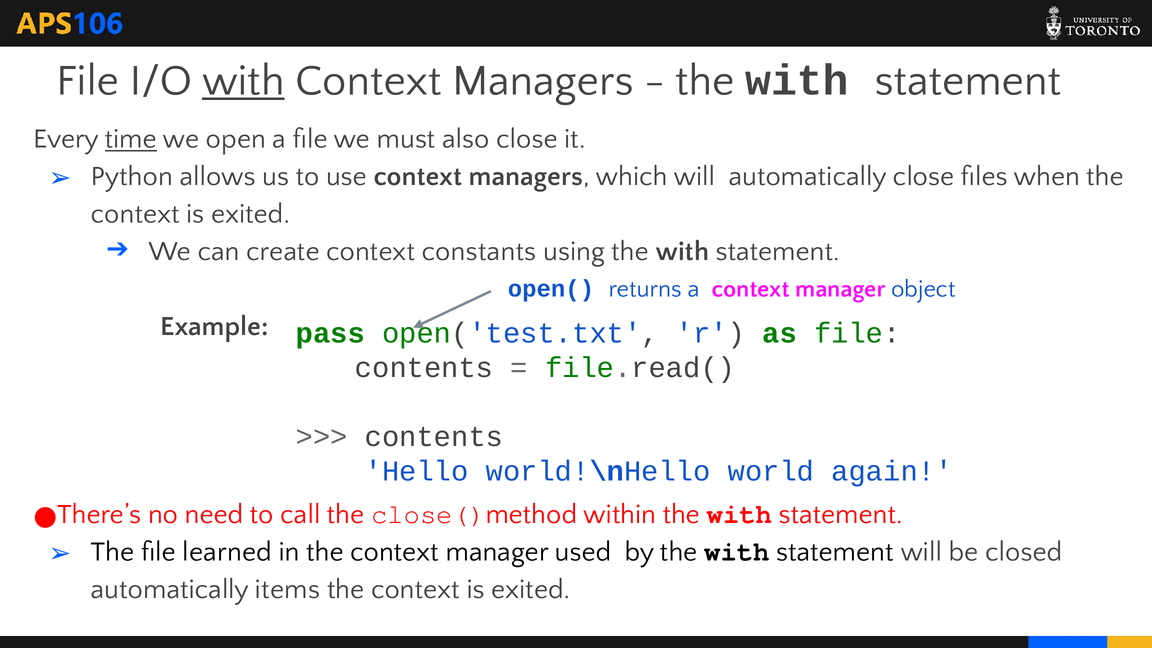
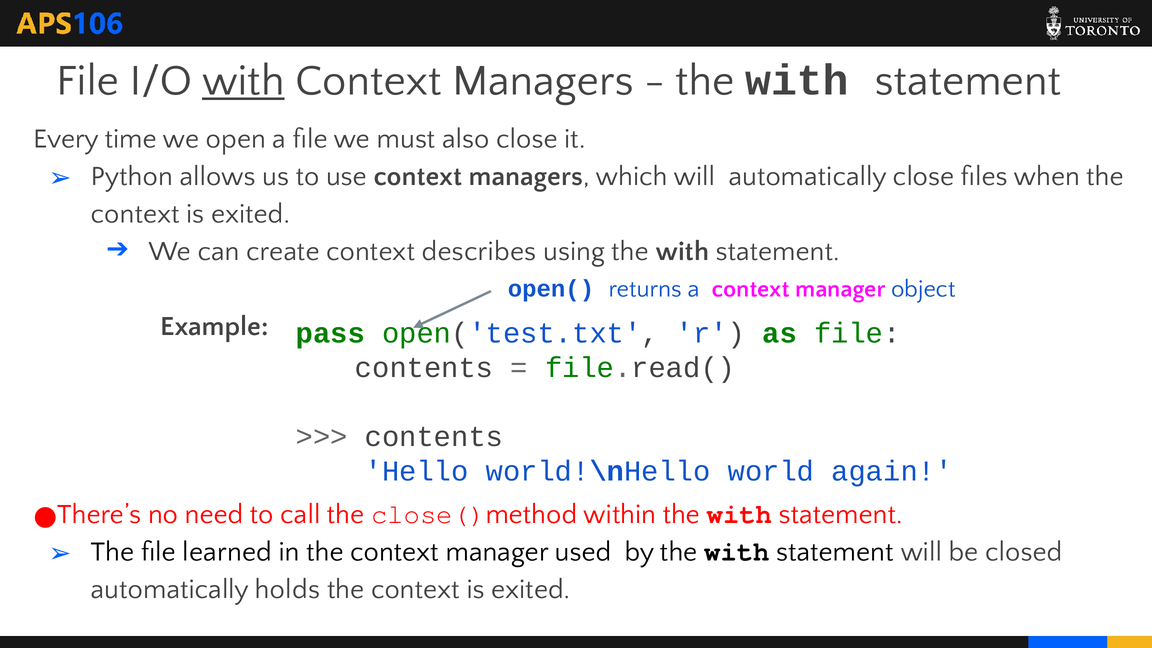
time underline: present -> none
constants: constants -> describes
items: items -> holds
